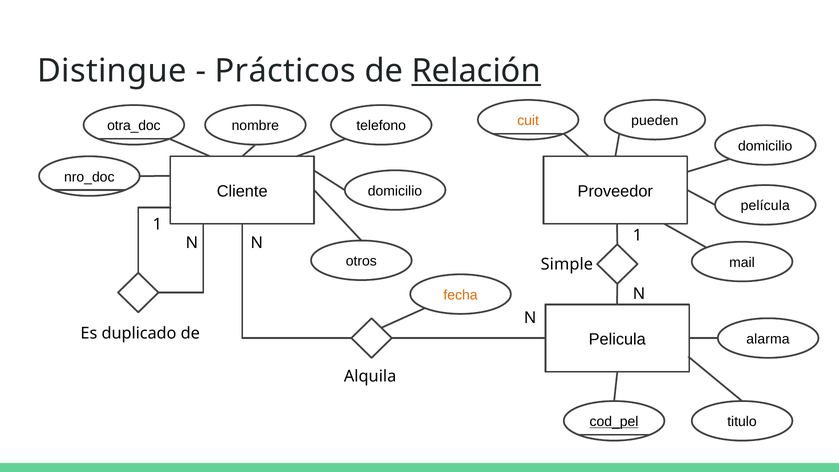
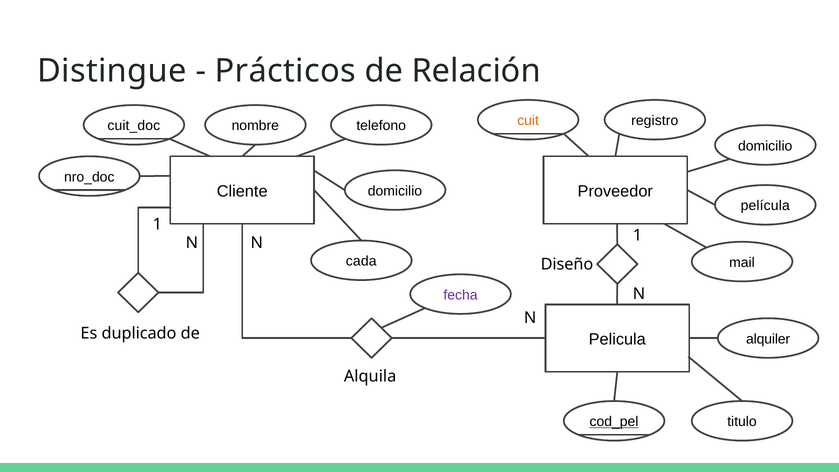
Relación underline: present -> none
pueden: pueden -> registro
otra_doc: otra_doc -> cuit_doc
otros: otros -> cada
Simple: Simple -> Diseño
fecha colour: orange -> purple
alarma: alarma -> alquiler
